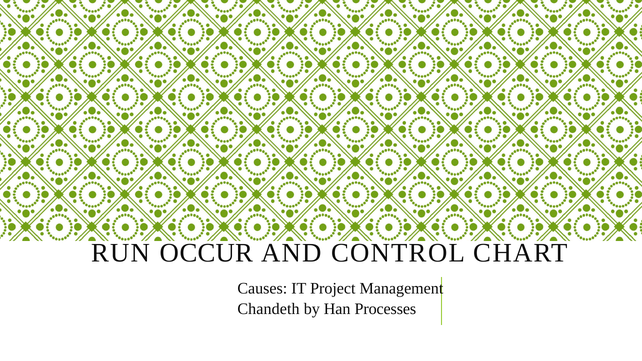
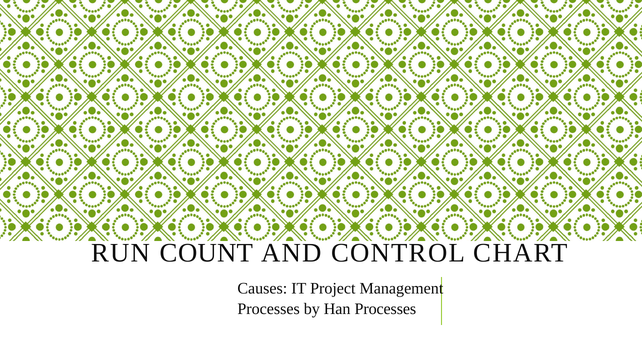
OCCUR: OCCUR -> COUNT
Chandeth at (269, 309): Chandeth -> Processes
